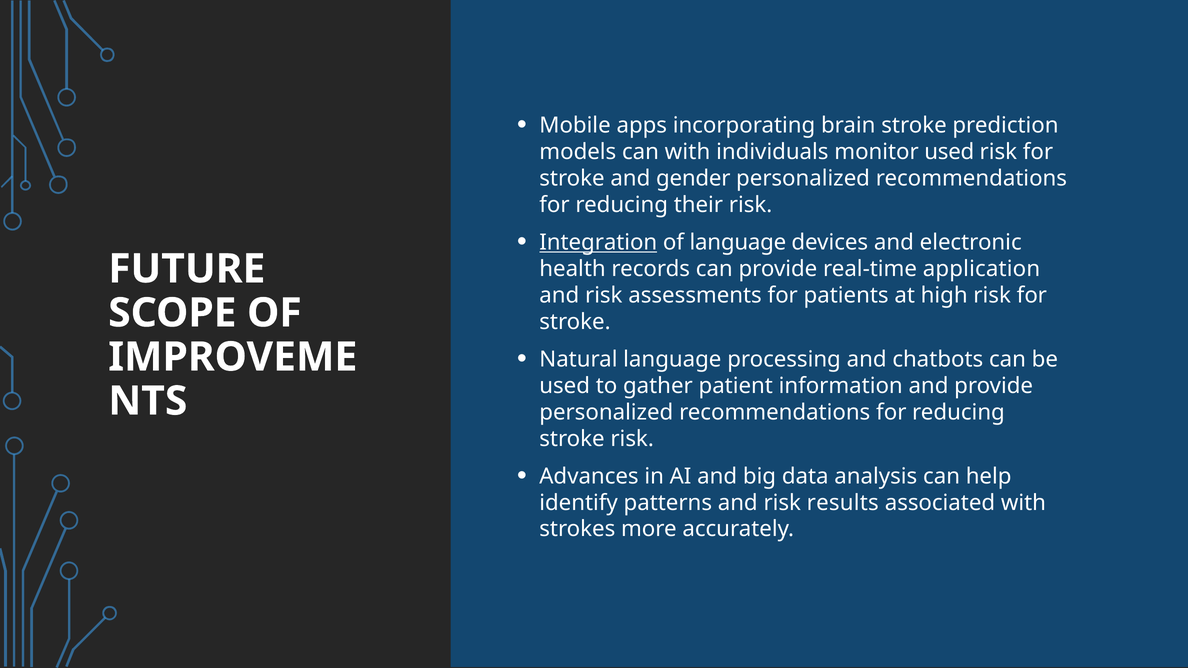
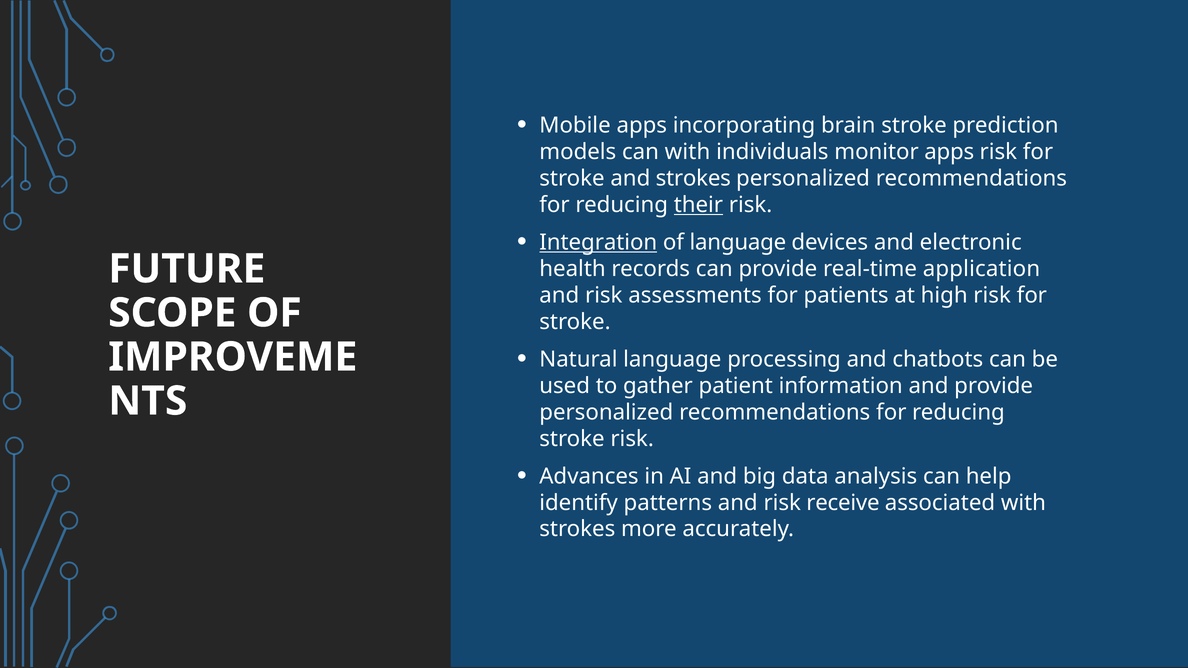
monitor used: used -> apps
and gender: gender -> strokes
their underline: none -> present
results: results -> receive
